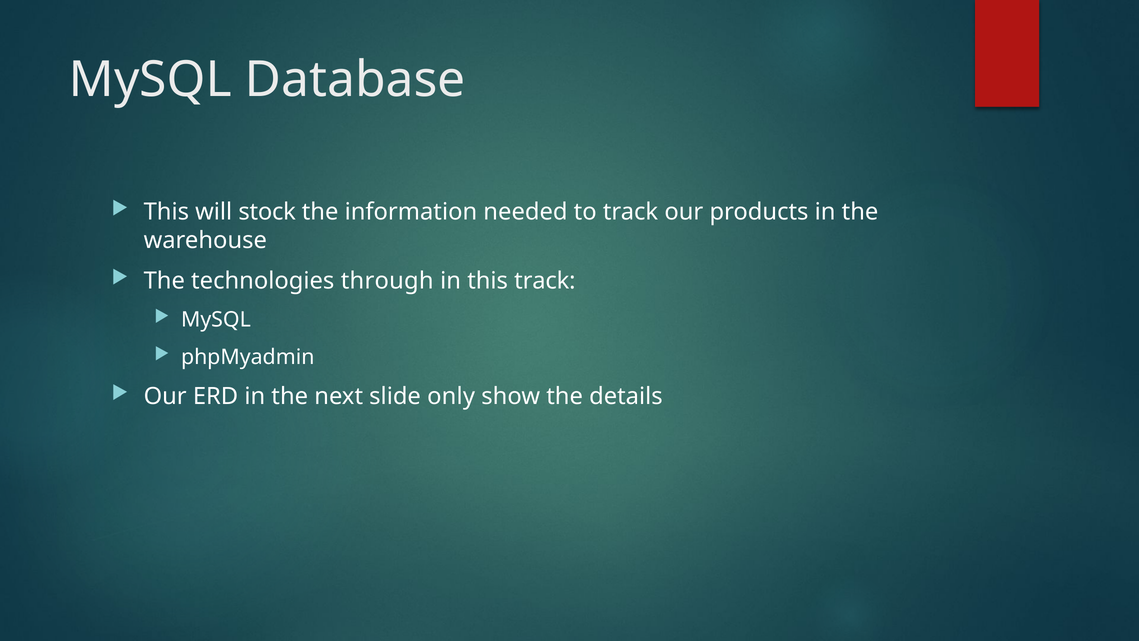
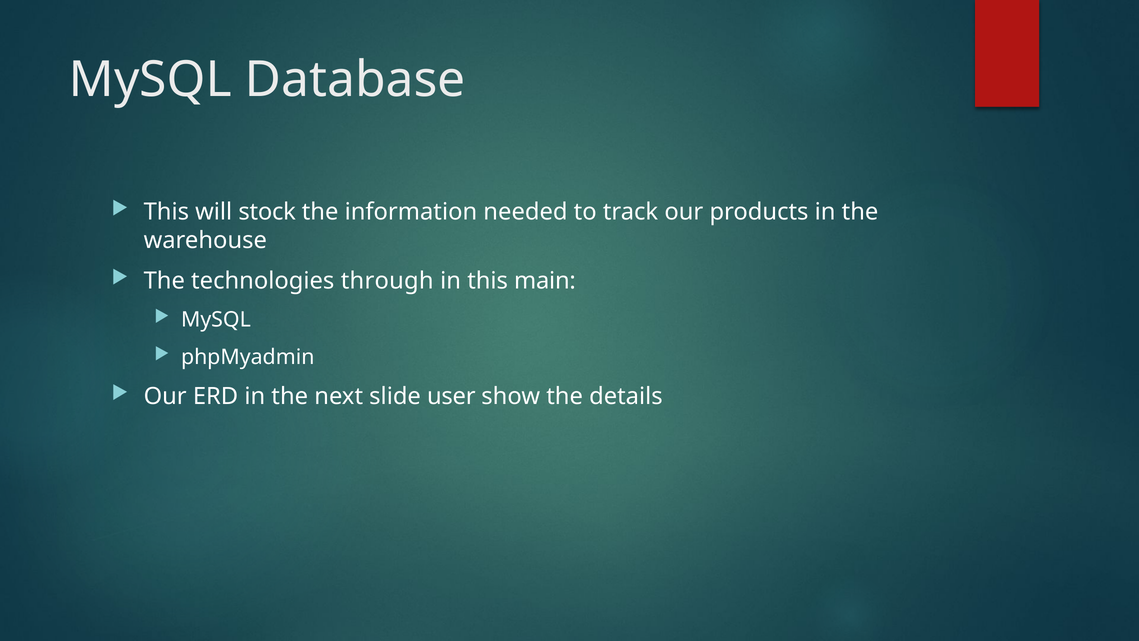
this track: track -> main
only: only -> user
